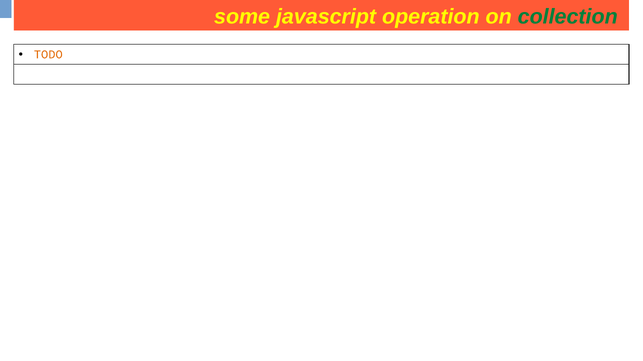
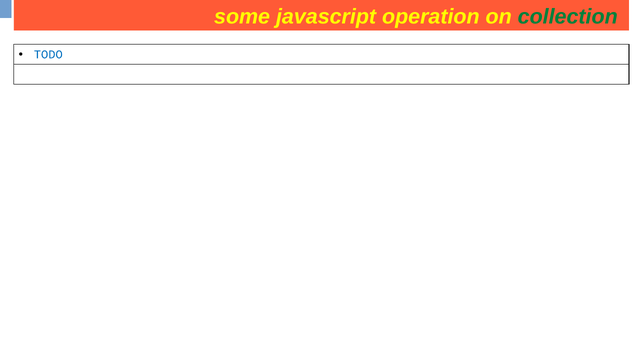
TODO colour: orange -> blue
